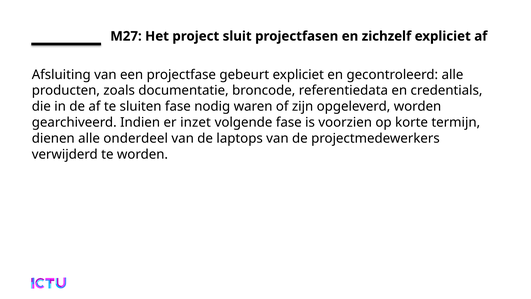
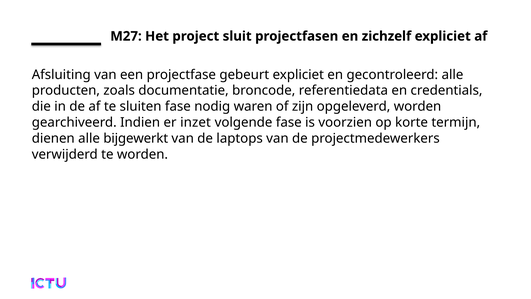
onderdeel: onderdeel -> bijgewerkt
